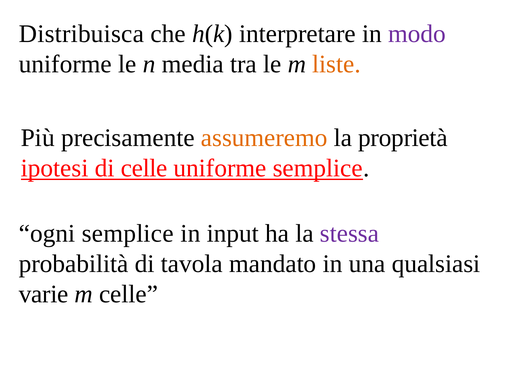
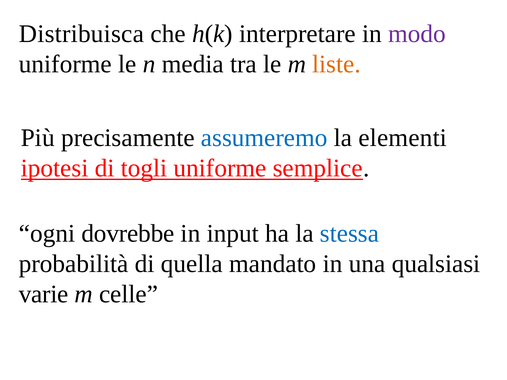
assumeremo colour: orange -> blue
proprietà: proprietà -> elementi
di celle: celle -> togli
ogni semplice: semplice -> dovrebbe
stessa colour: purple -> blue
tavola: tavola -> quella
